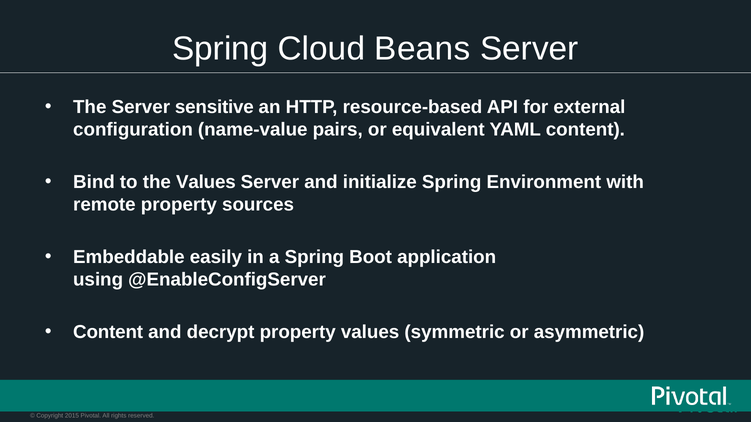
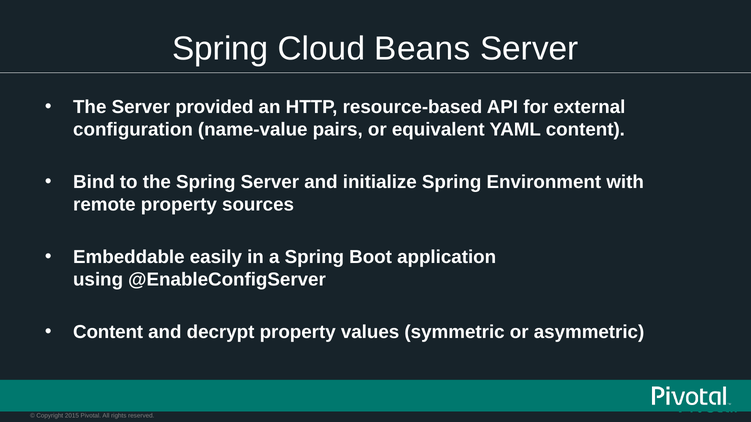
sensitive: sensitive -> provided
the Values: Values -> Spring
